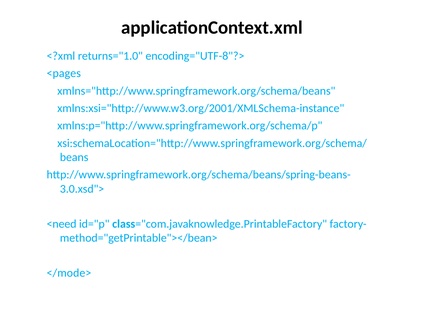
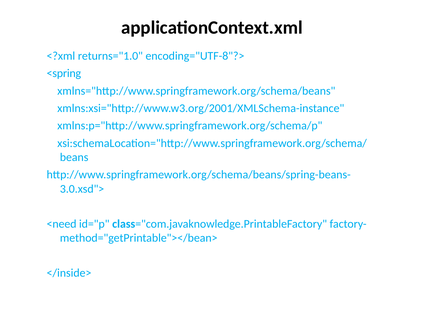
<pages: <pages -> <spring
</mode>: </mode> -> </inside>
